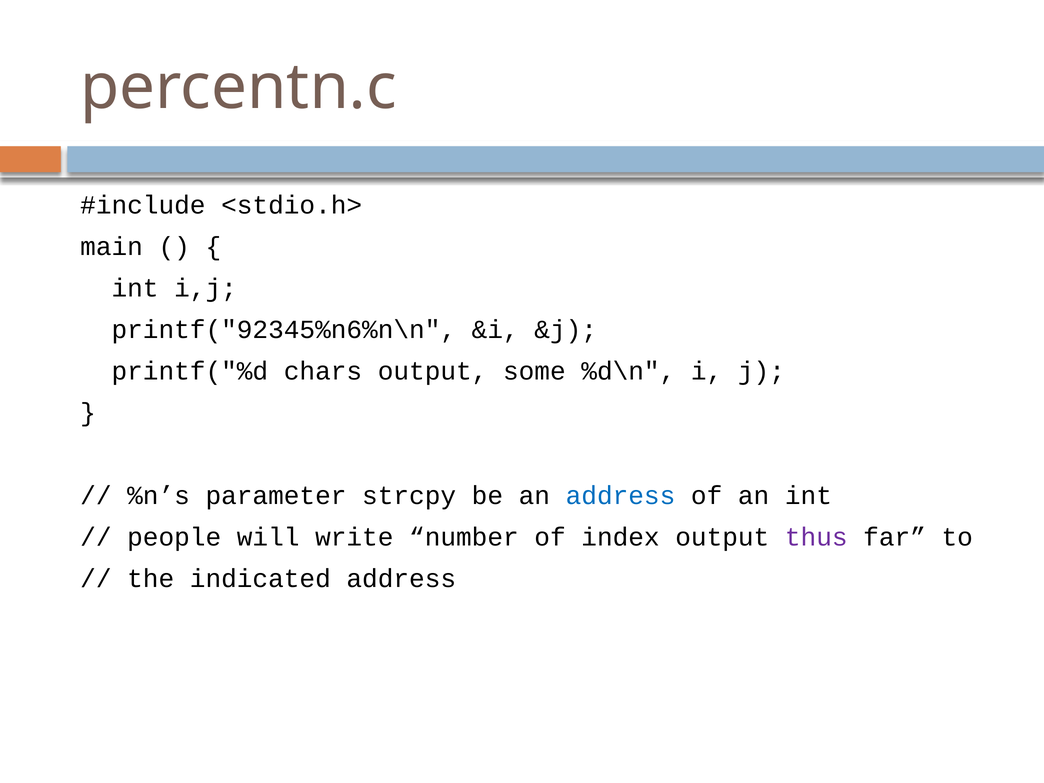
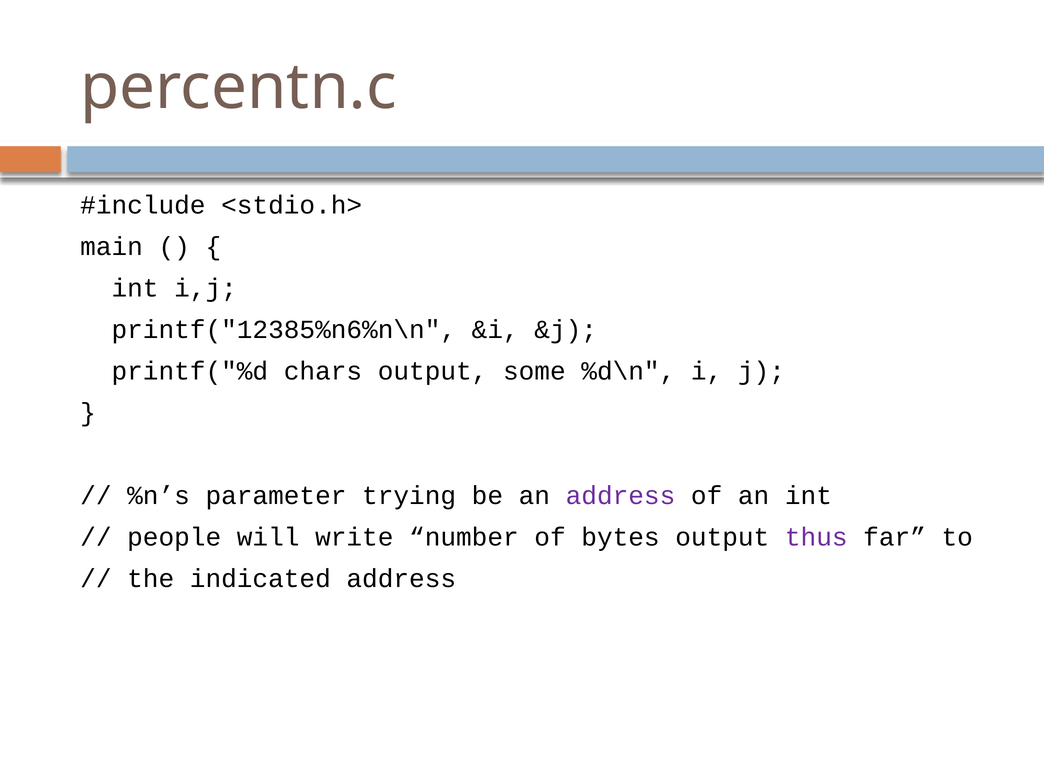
printf("92345%n6%n\n: printf("92345%n6%n\n -> printf("12385%n6%n\n
strcpy: strcpy -> trying
address at (621, 496) colour: blue -> purple
index: index -> bytes
